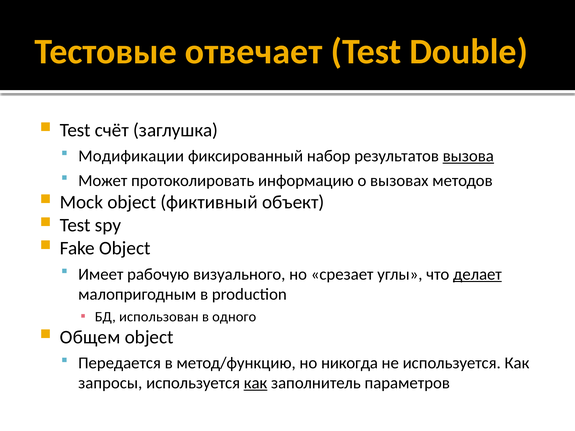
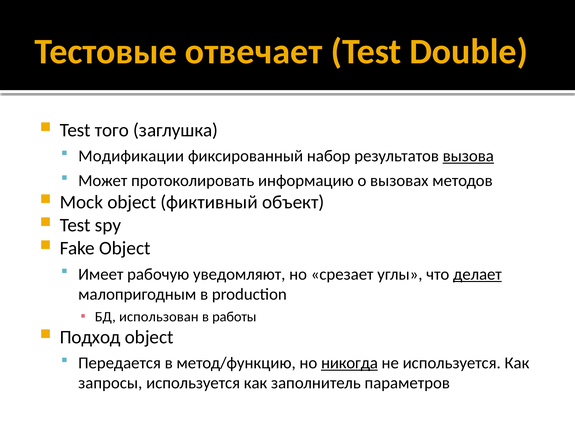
счёт: счёт -> того
визуального: визуального -> уведомляют
одного: одного -> работы
Общем: Общем -> Подход
никогда underline: none -> present
как at (256, 383) underline: present -> none
